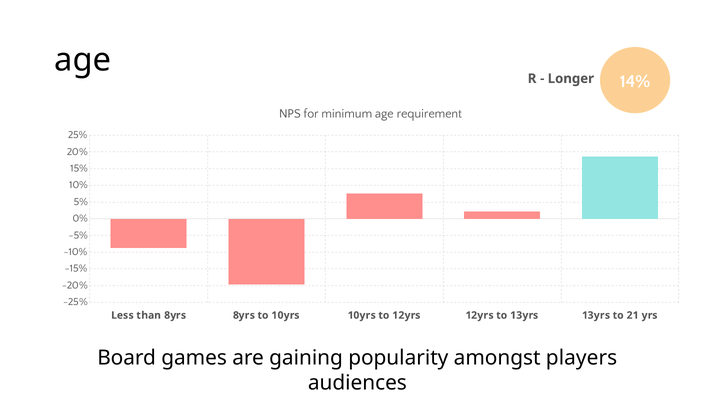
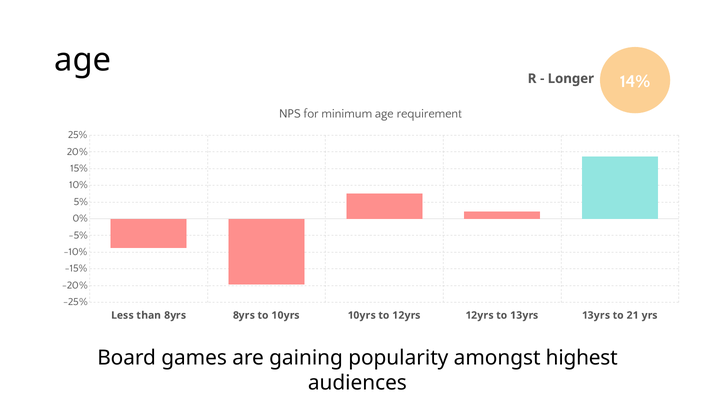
players: players -> highest
